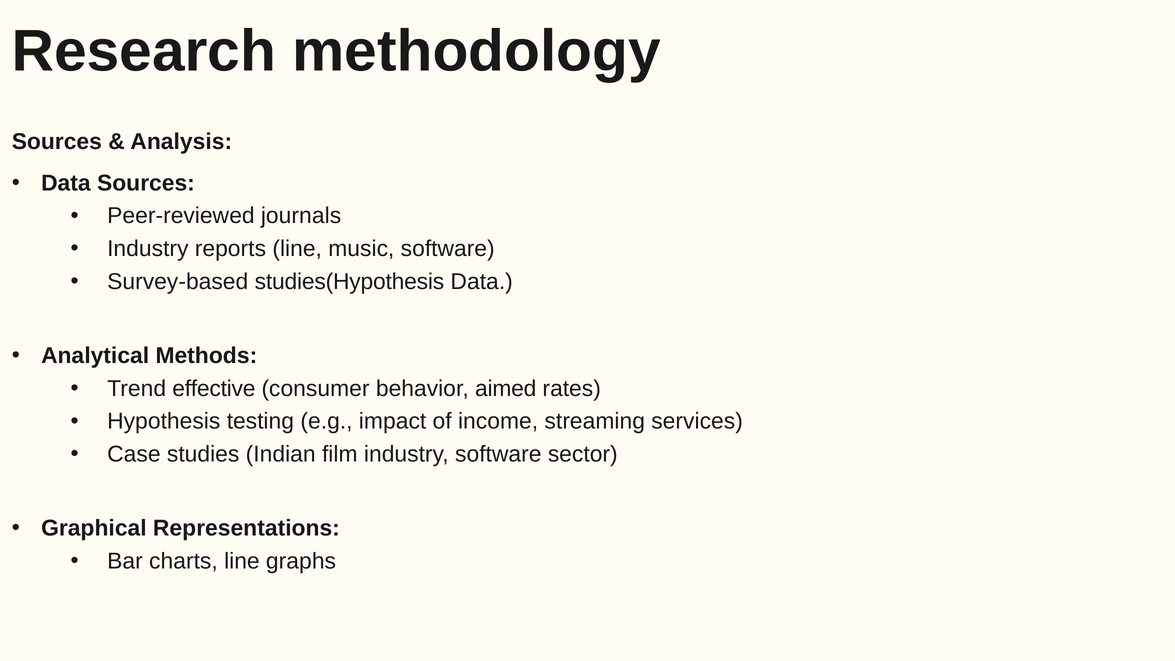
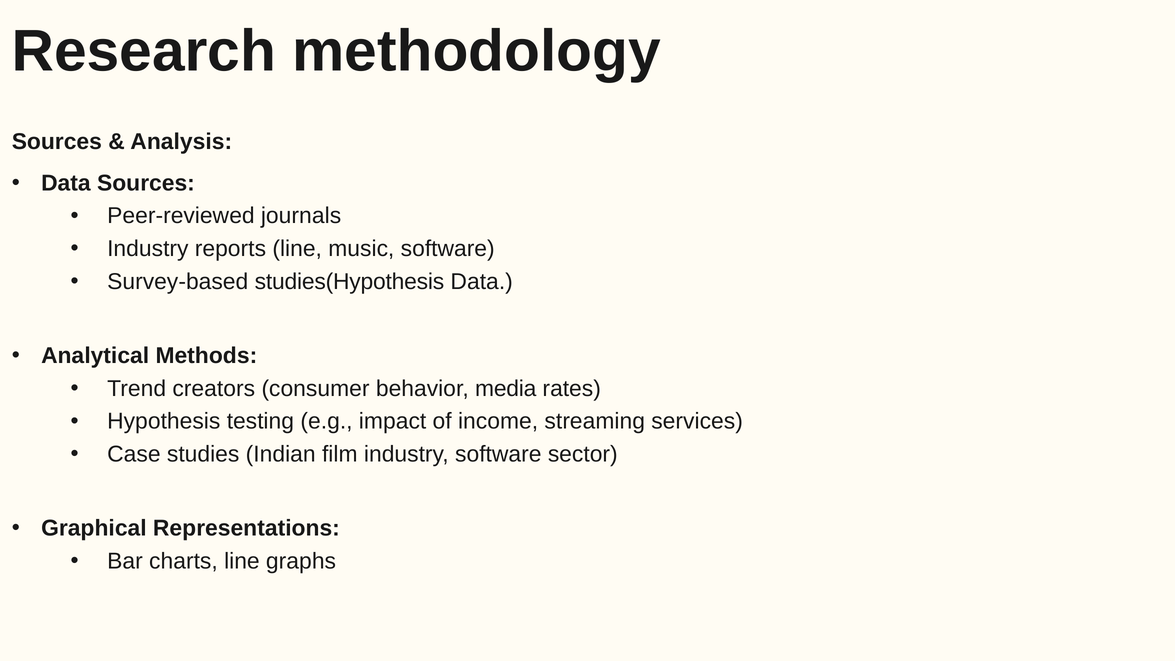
effective: effective -> creators
aimed: aimed -> media
